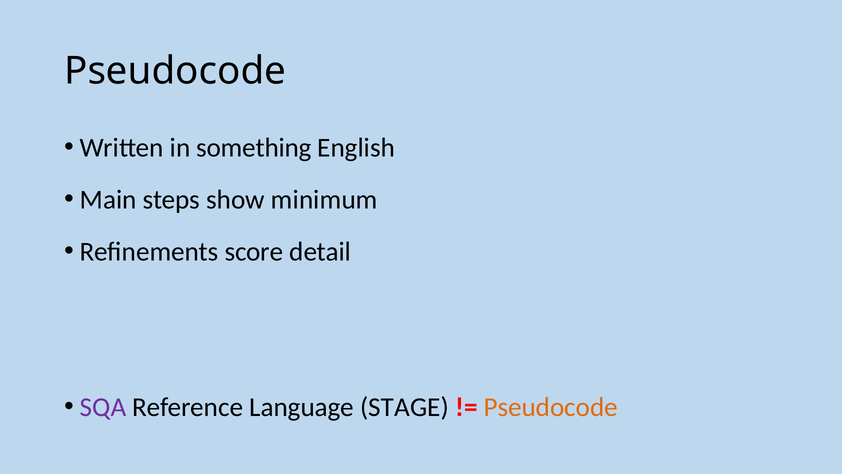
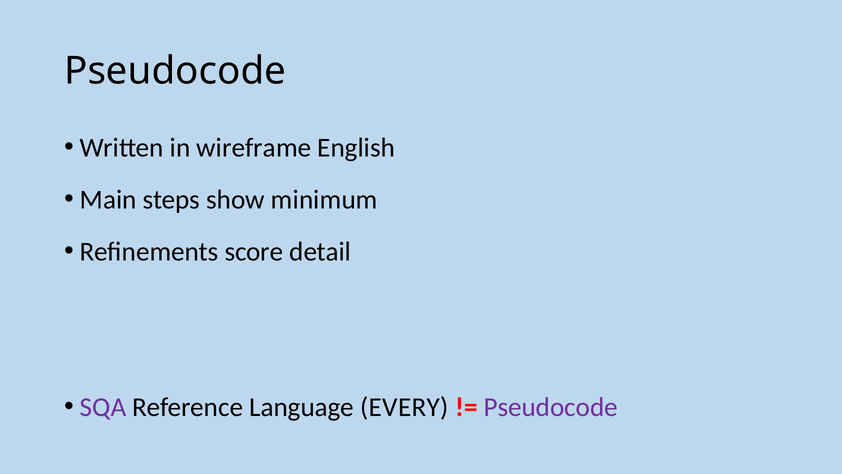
something: something -> wireframe
STAGE: STAGE -> EVERY
Pseudocode at (551, 407) colour: orange -> purple
